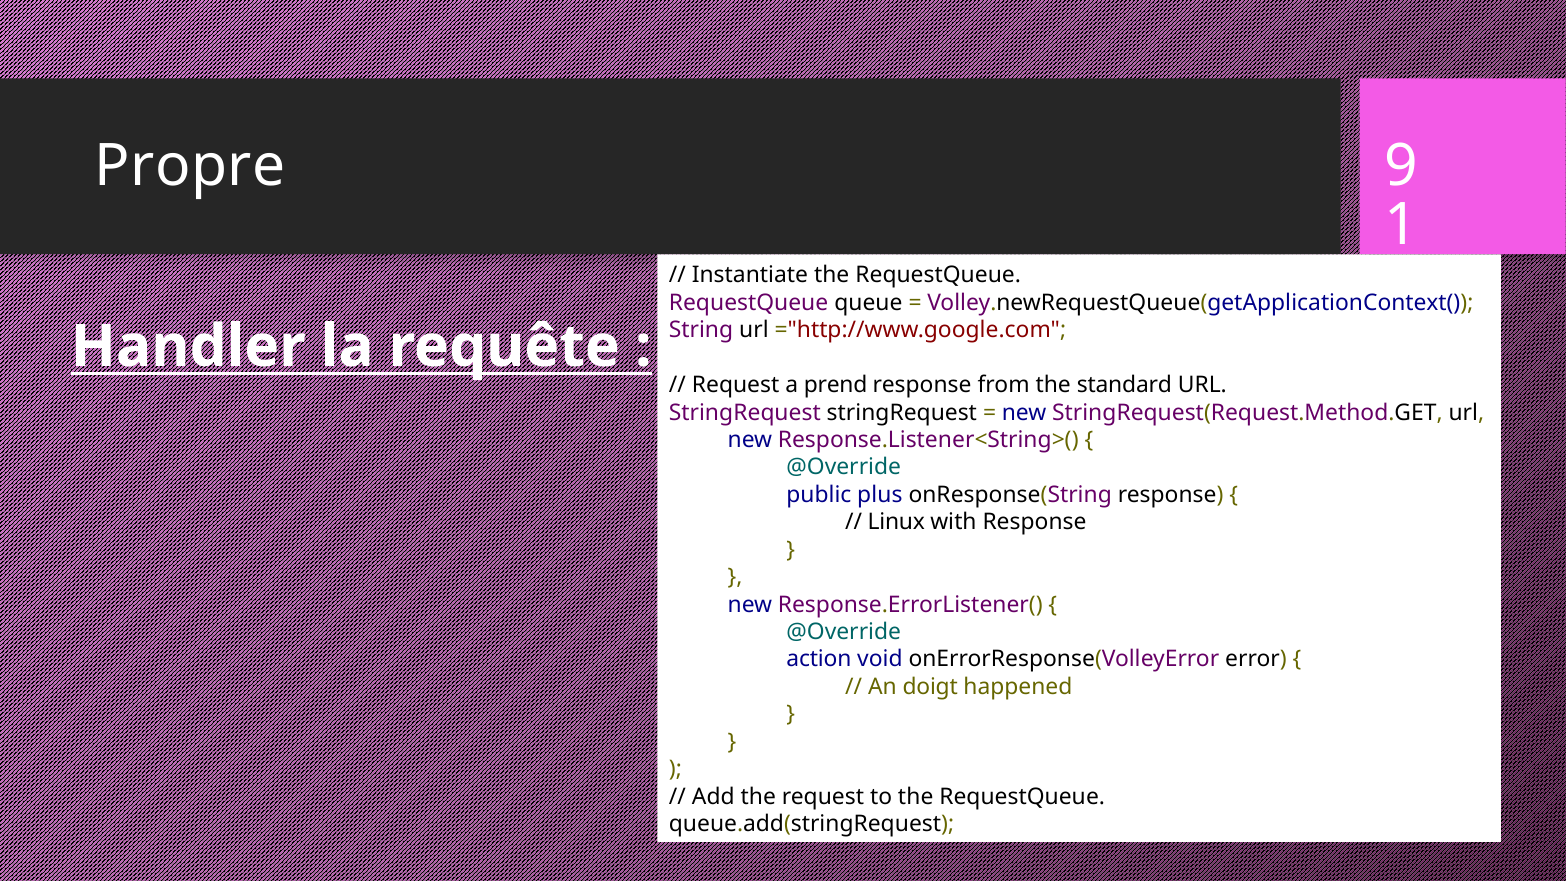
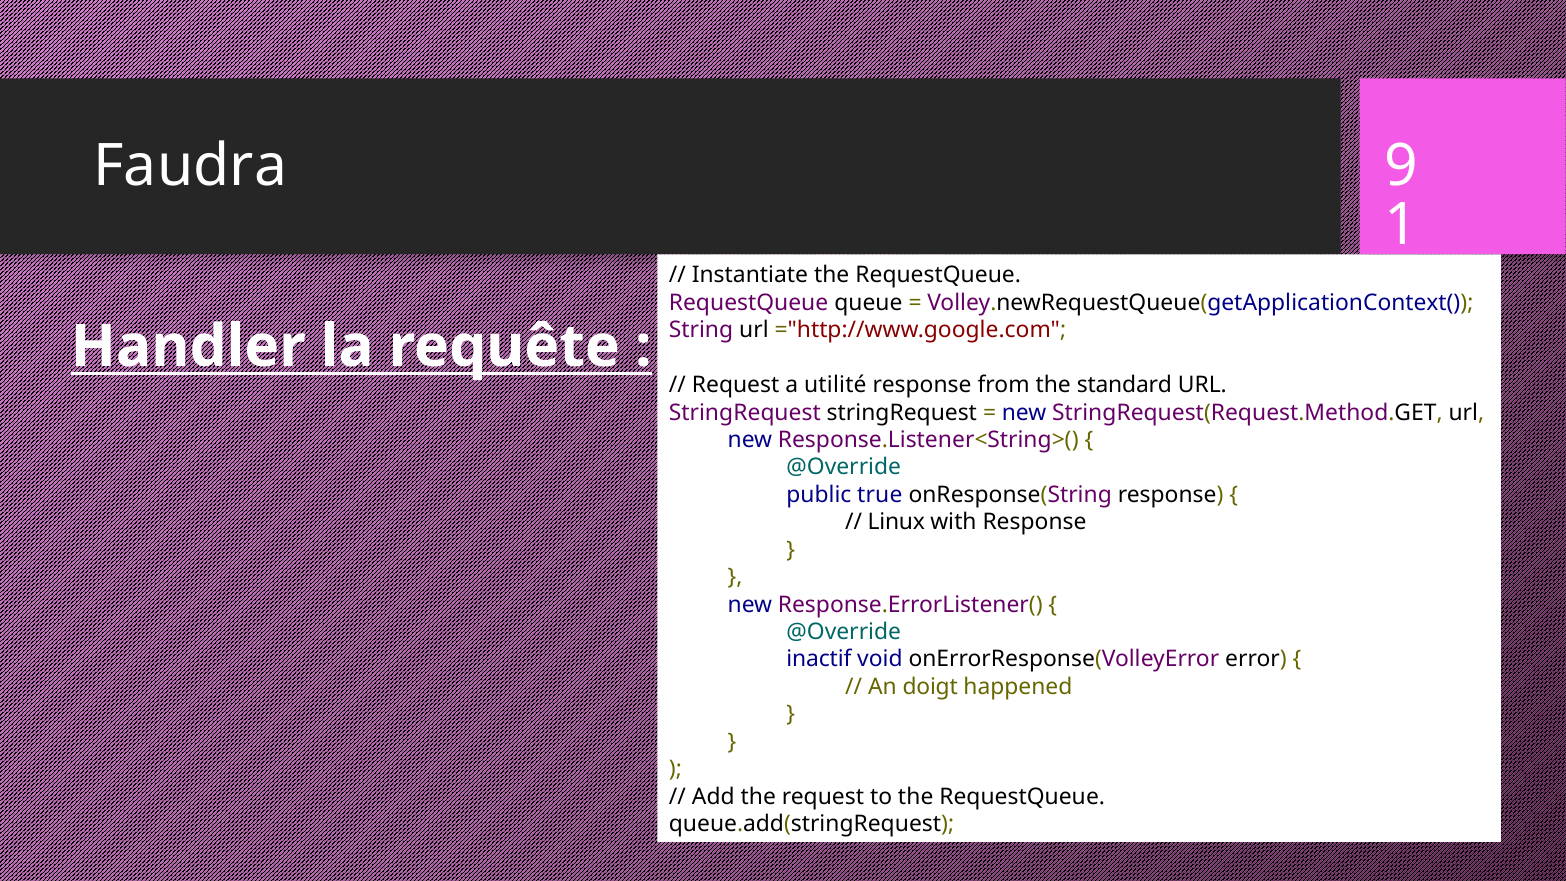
Propre: Propre -> Faudra
prend: prend -> utilité
plus: plus -> true
action: action -> inactif
